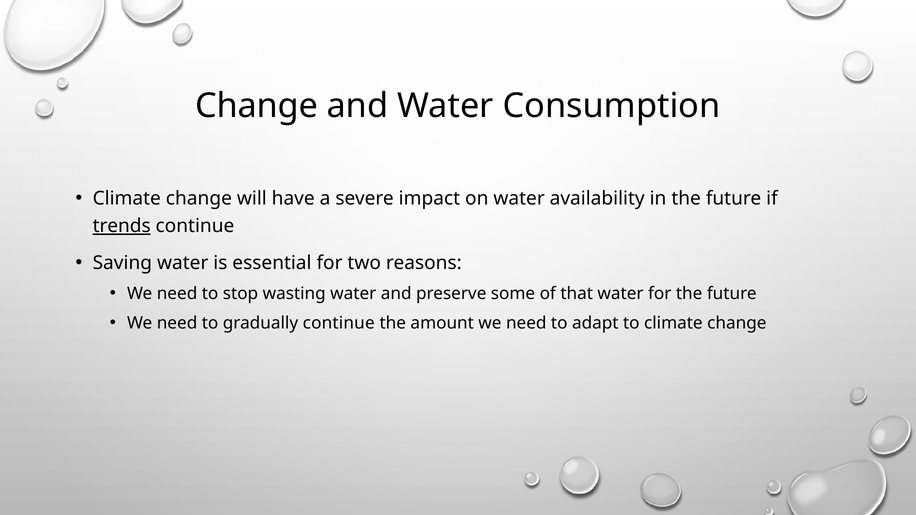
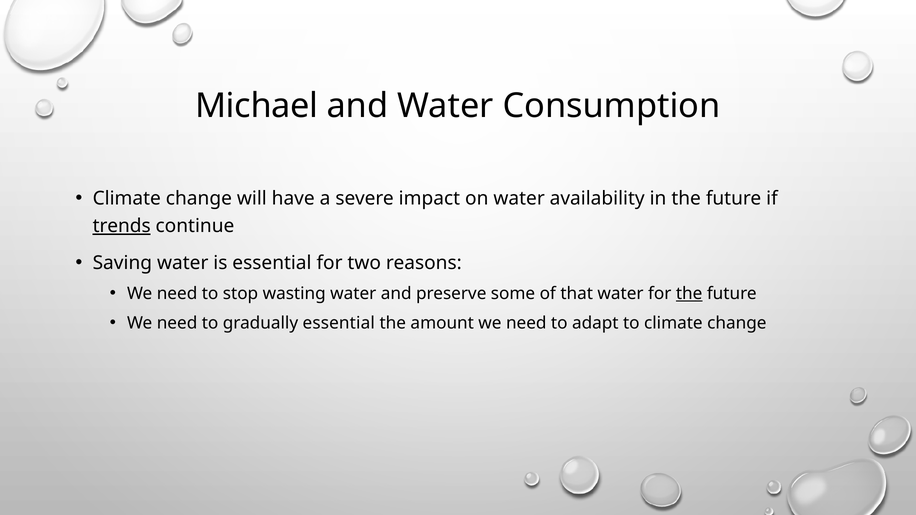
Change at (257, 106): Change -> Michael
the at (689, 294) underline: none -> present
gradually continue: continue -> essential
